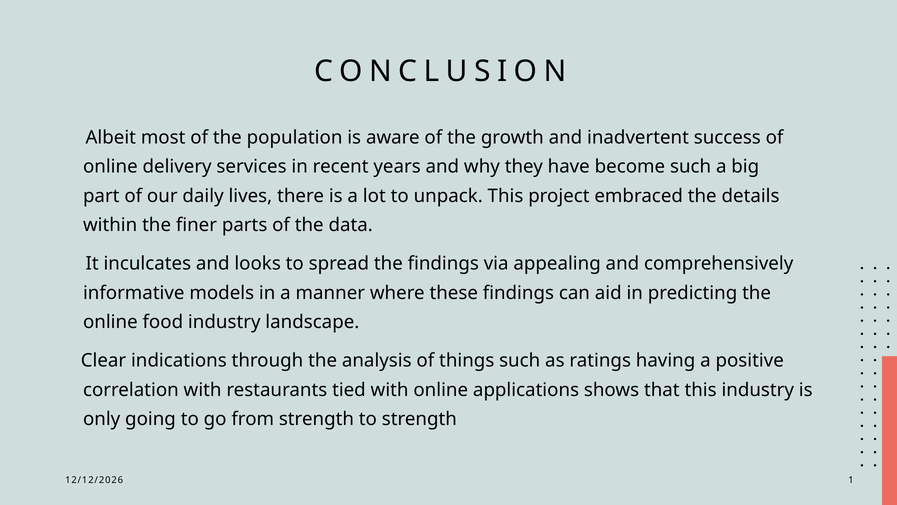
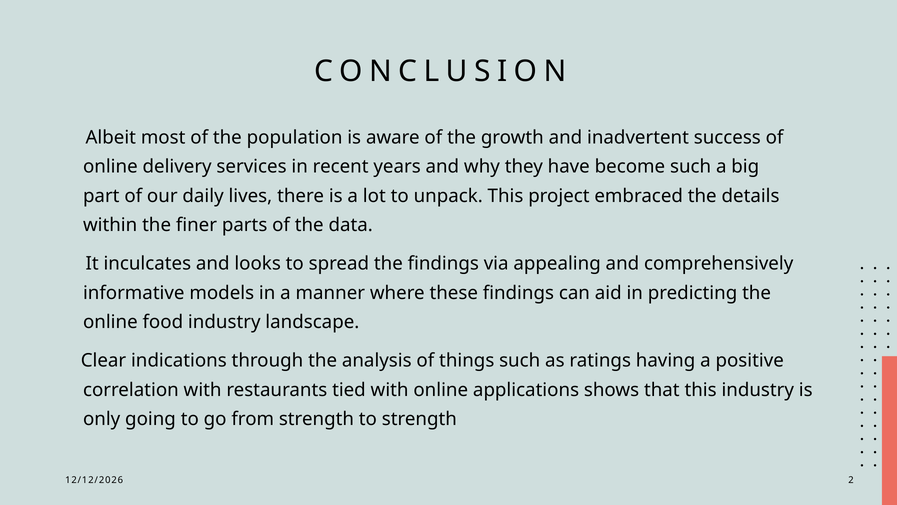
1: 1 -> 2
